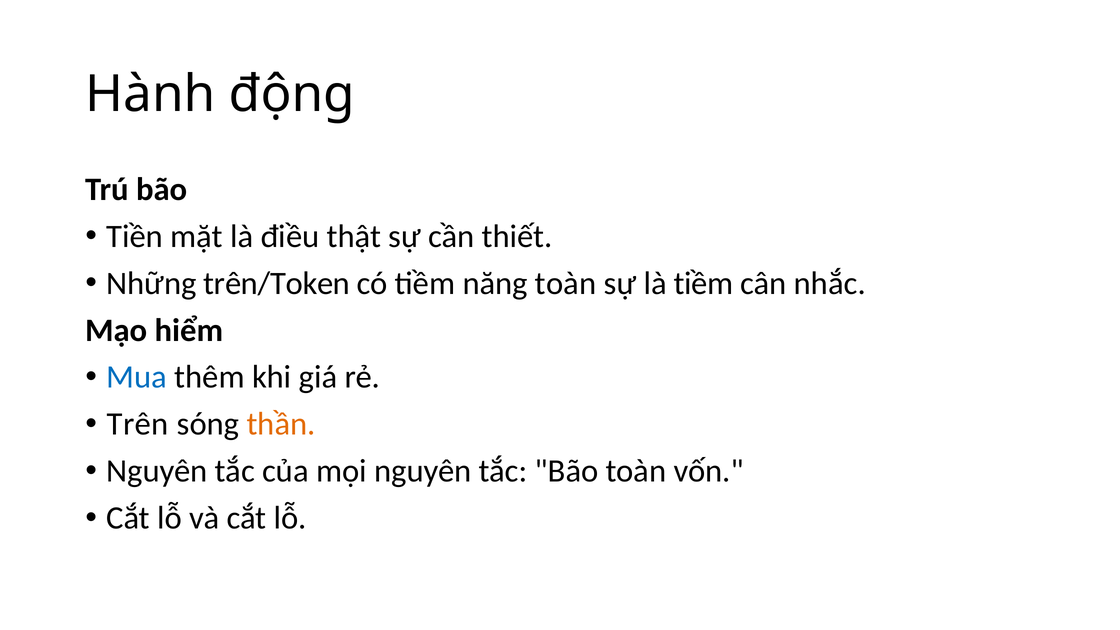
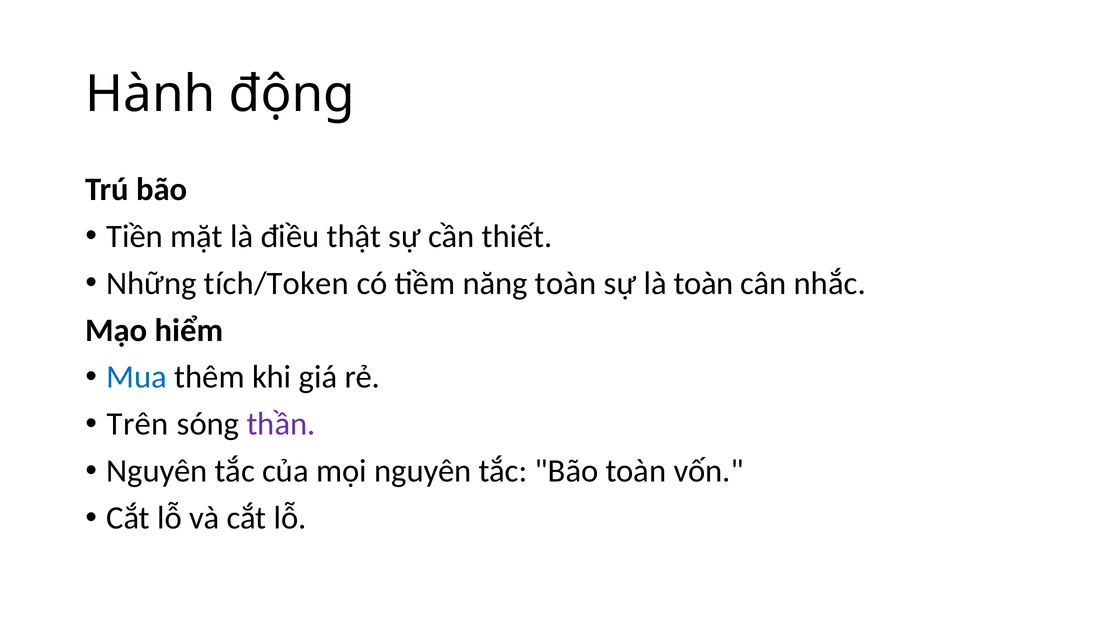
trên/Token: trên/Token -> tích/Token
là tiềm: tiềm -> toàn
thần colour: orange -> purple
